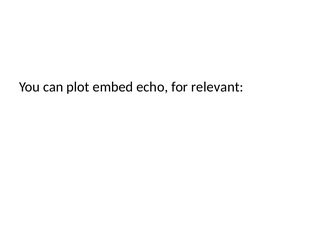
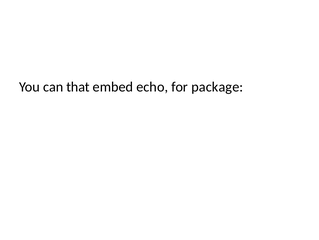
plot: plot -> that
relevant: relevant -> package
